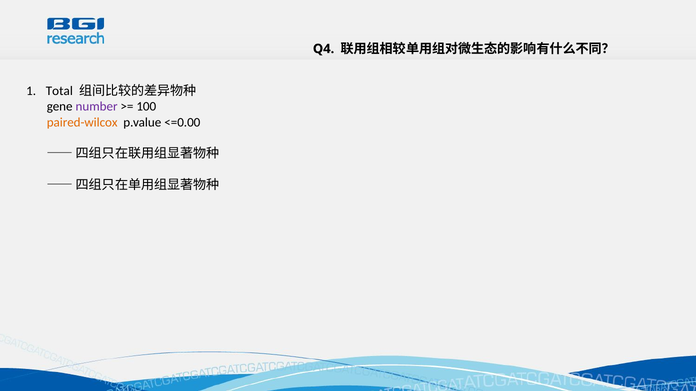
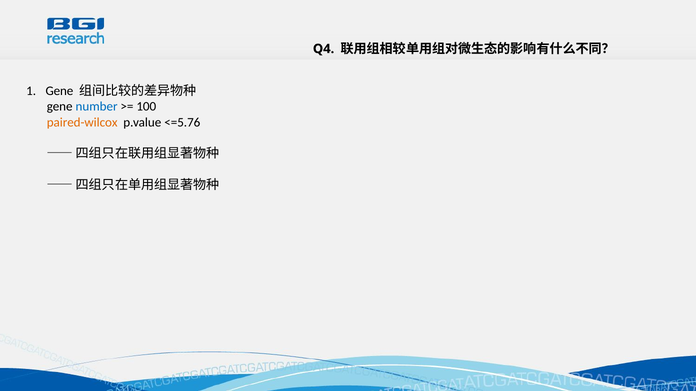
Total at (59, 91): Total -> Gene
number colour: purple -> blue
<=0.00: <=0.00 -> <=5.76
